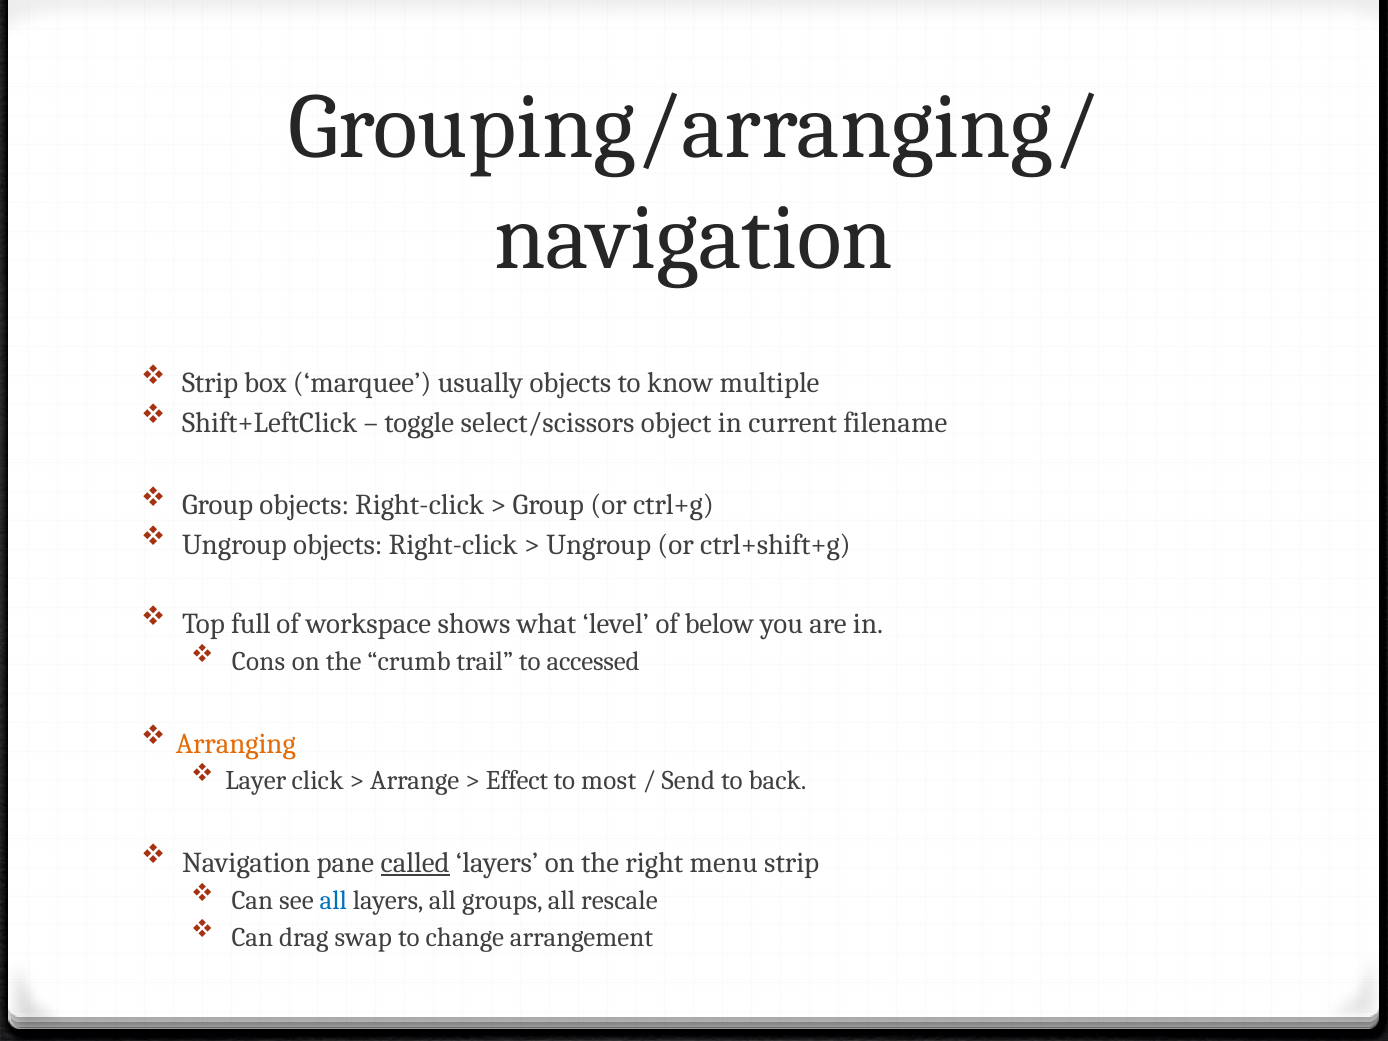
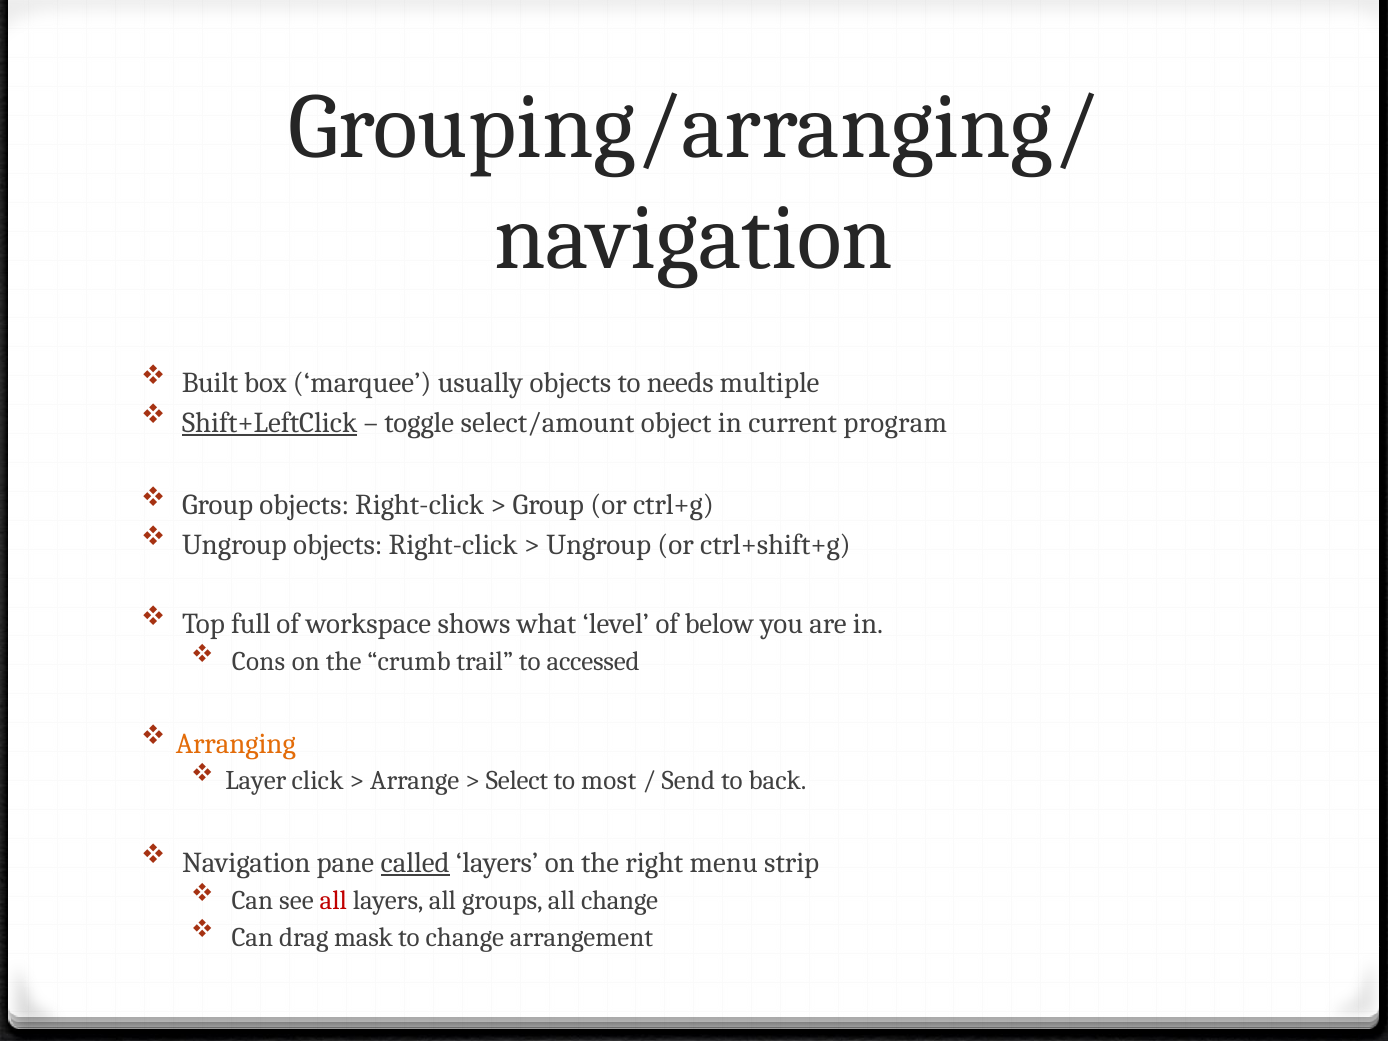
Strip at (210, 383): Strip -> Built
know: know -> needs
Shift+LeftClick underline: none -> present
select/scissors: select/scissors -> select/amount
filename: filename -> program
Effect: Effect -> Select
all at (333, 900) colour: blue -> red
all rescale: rescale -> change
swap: swap -> mask
